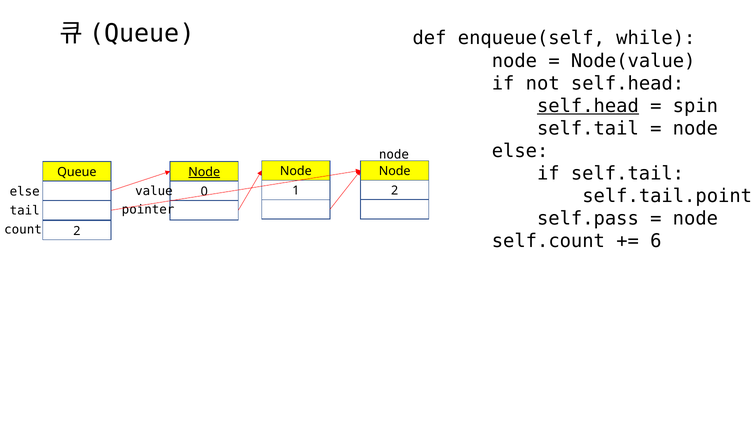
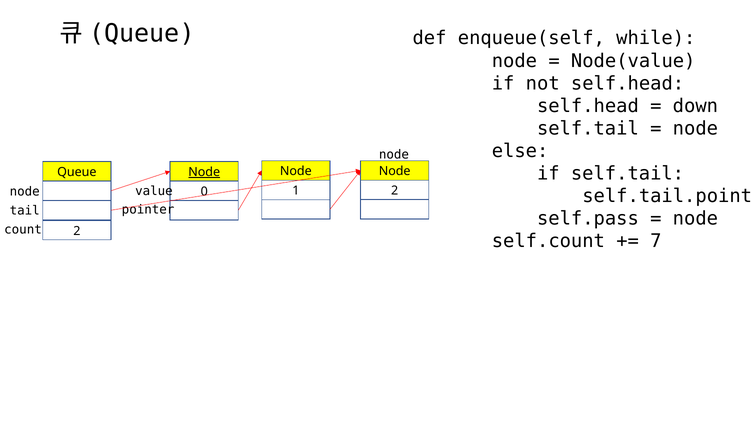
self.head at (588, 106) underline: present -> none
spin: spin -> down
else at (25, 191): else -> node
6: 6 -> 7
